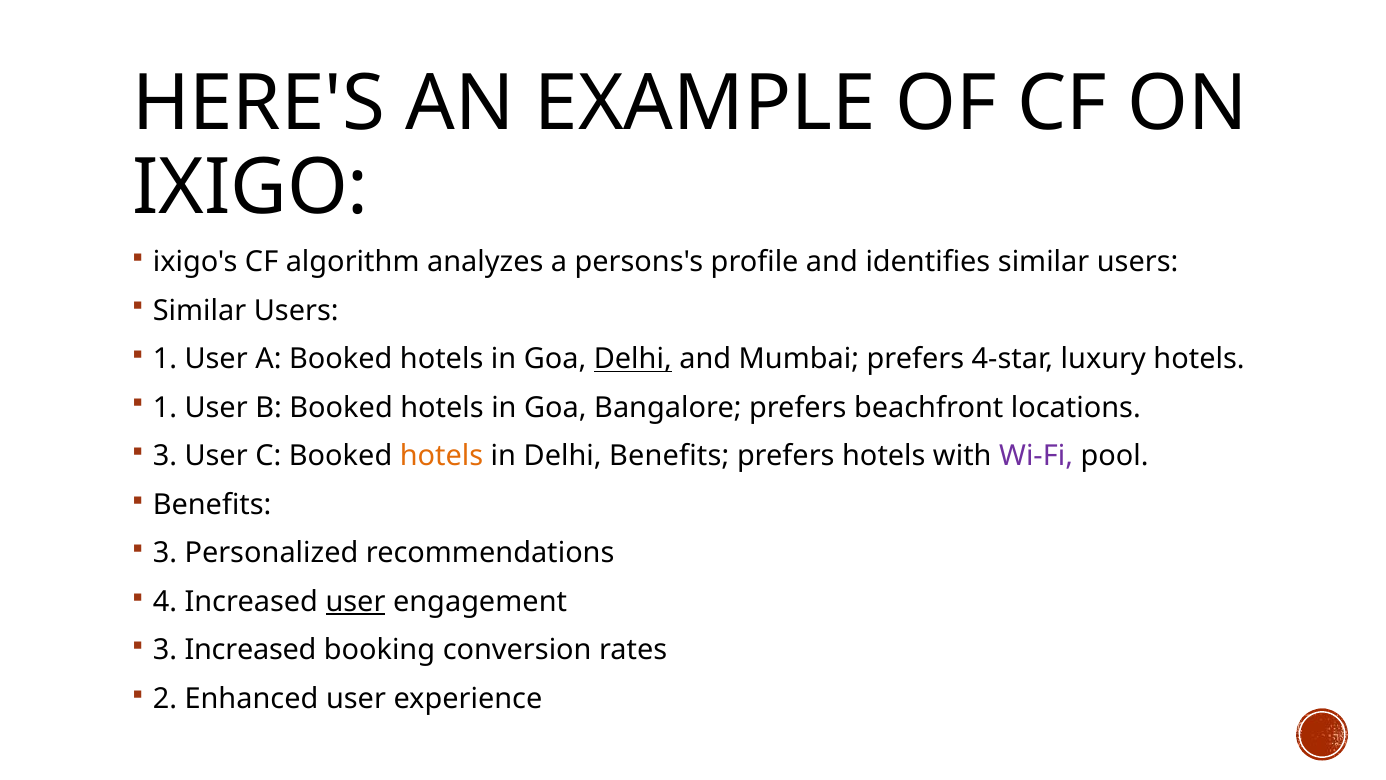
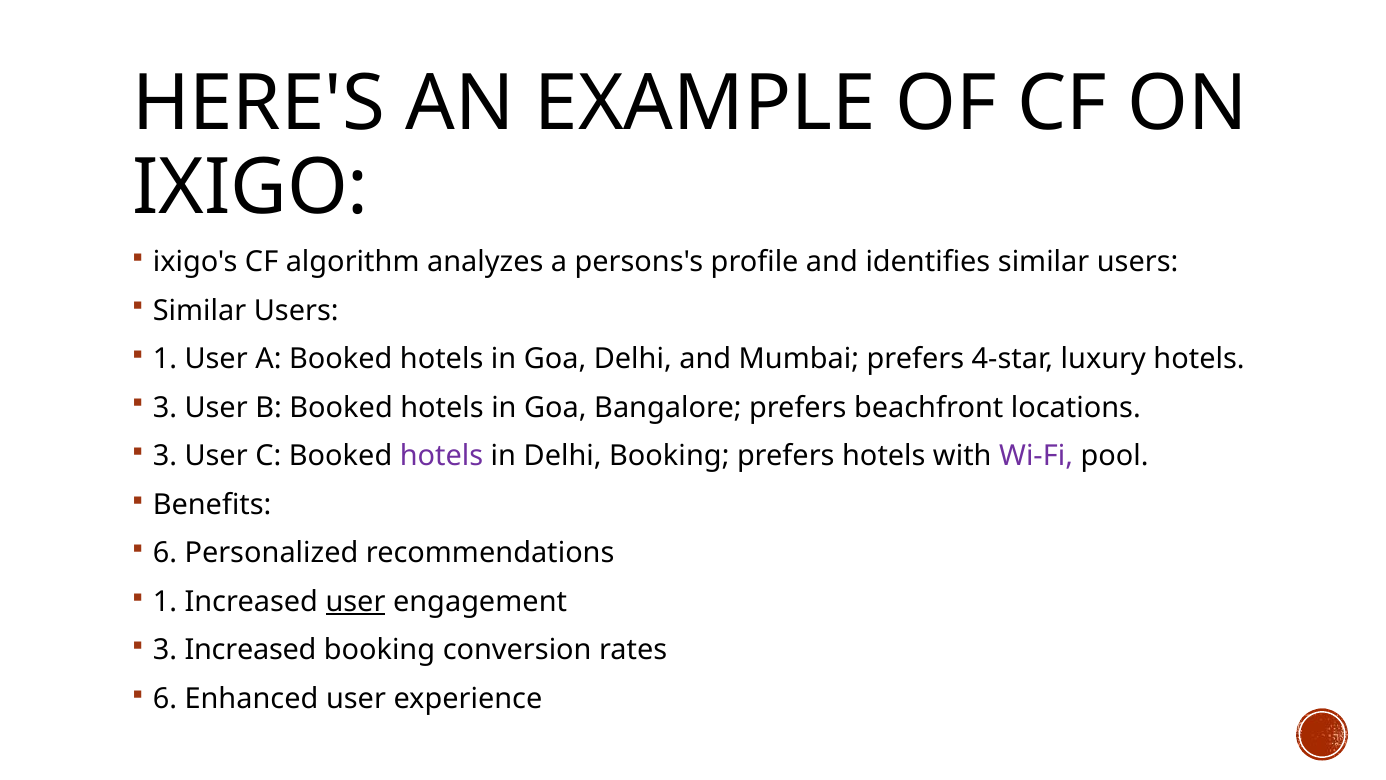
Delhi at (633, 359) underline: present -> none
1 at (165, 407): 1 -> 3
hotels at (441, 456) colour: orange -> purple
Delhi Benefits: Benefits -> Booking
3 at (165, 553): 3 -> 6
4 at (165, 602): 4 -> 1
2 at (165, 699): 2 -> 6
